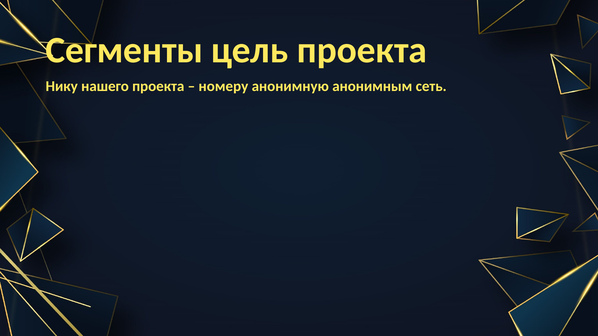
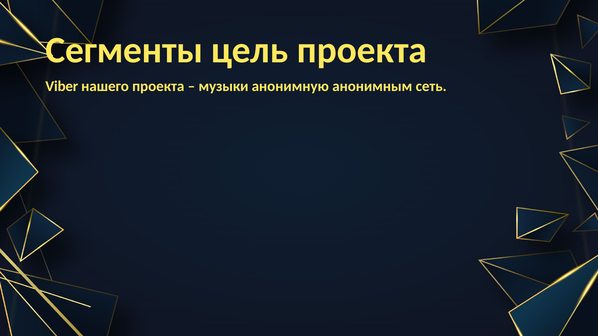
Нику: Нику -> Viber
номеру: номеру -> музыки
